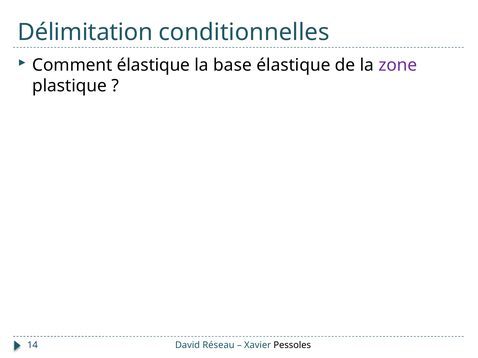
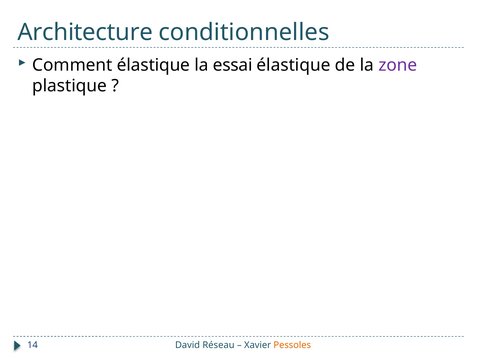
Délimitation: Délimitation -> Architecture
base: base -> essai
Pessoles colour: black -> orange
